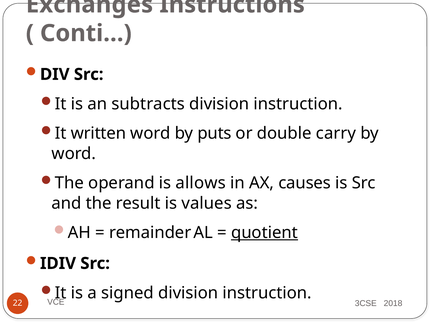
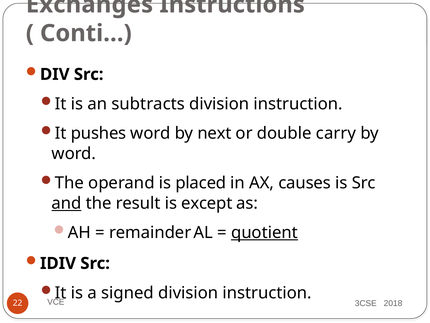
written: written -> pushes
puts: puts -> next
allows: allows -> placed
and underline: none -> present
values: values -> except
